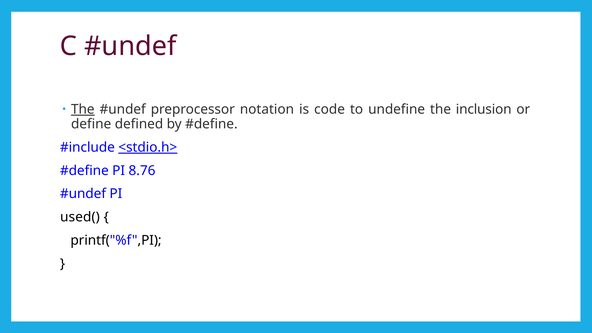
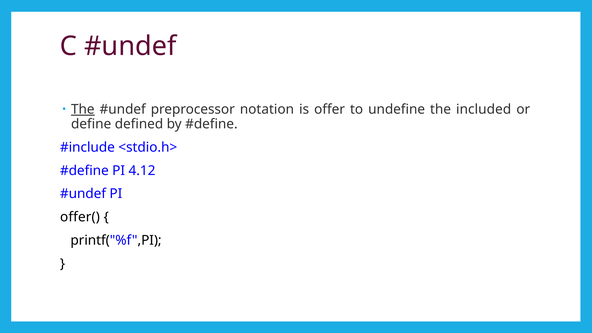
code: code -> offer
inclusion: inclusion -> included
<stdio.h> underline: present -> none
8.76: 8.76 -> 4.12
used(: used( -> offer(
